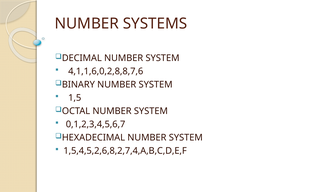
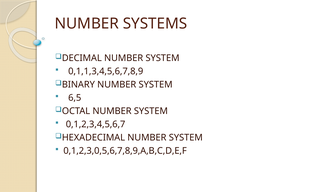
4,1,1,6,0,2,8,8,7,6: 4,1,1,6,0,2,8,8,7,6 -> 0,1,1,3,4,5,6,7,8,9
1,5: 1,5 -> 6,5
1,5,4,5,2,6,8,2,7,4,A,B,C,D,E,F: 1,5,4,5,2,6,8,2,7,4,A,B,C,D,E,F -> 0,1,2,3,0,5,6,7,8,9,A,B,C,D,E,F
